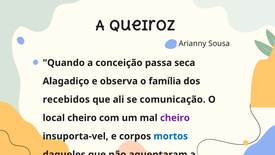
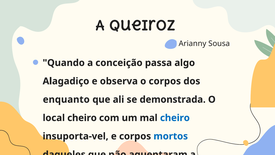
seca: seca -> algo
o família: família -> corpos
recebidos: recebidos -> enquanto
comunicação: comunicação -> demonstrada
cheiro at (175, 118) colour: purple -> blue
